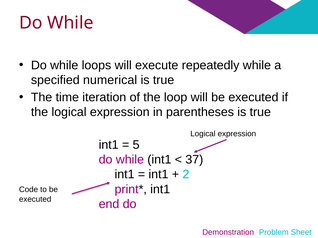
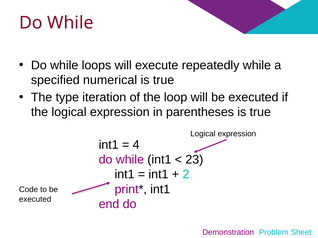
time: time -> type
5: 5 -> 4
37: 37 -> 23
